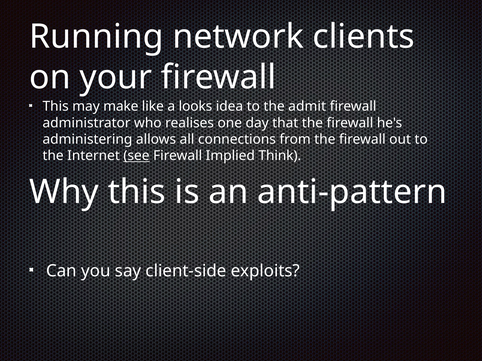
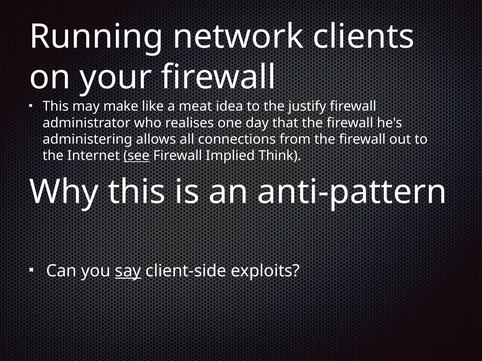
looks: looks -> meat
admit: admit -> justify
say underline: none -> present
